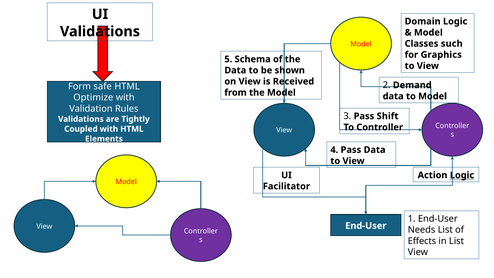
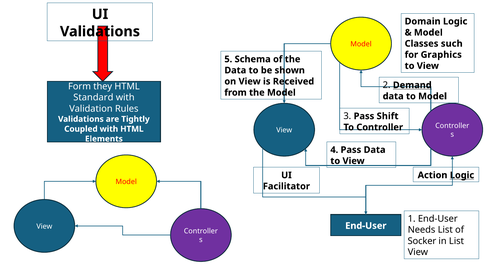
Demand underline: none -> present
safe: safe -> they
Optimize: Optimize -> Standard
Effects: Effects -> Socker
